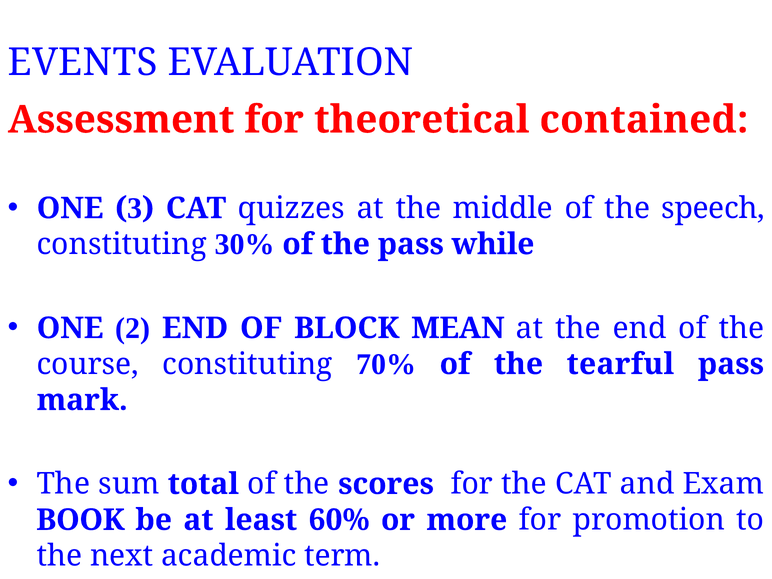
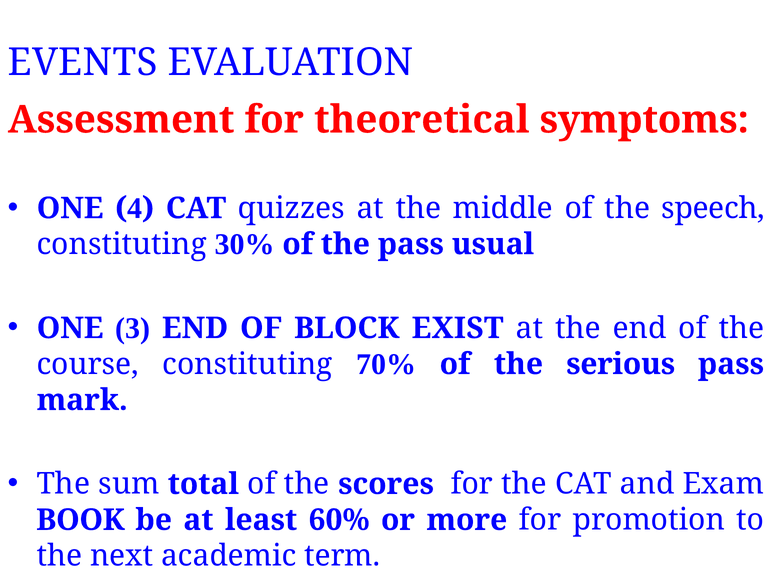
contained: contained -> symptoms
3: 3 -> 4
while: while -> usual
2: 2 -> 3
MEAN: MEAN -> EXIST
tearful: tearful -> serious
